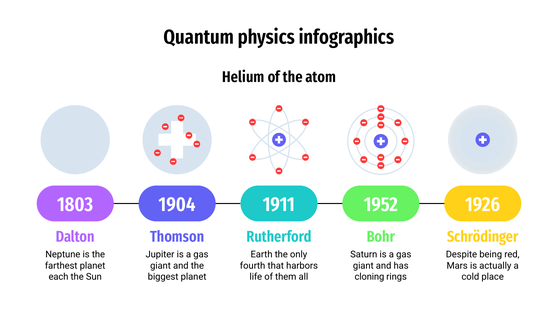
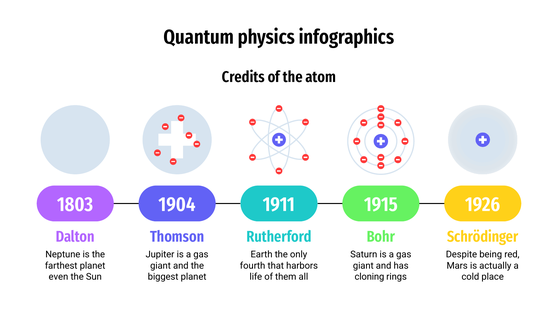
Helium: Helium -> Credits
1952: 1952 -> 1915
each: each -> even
